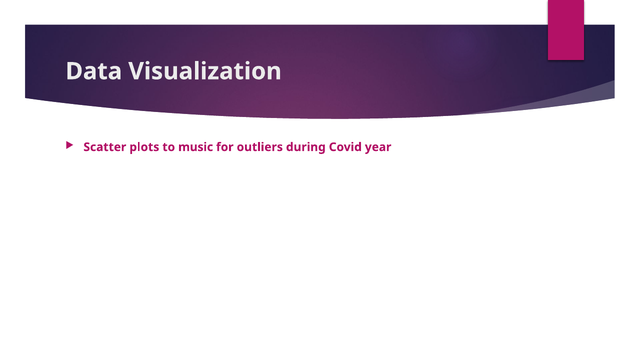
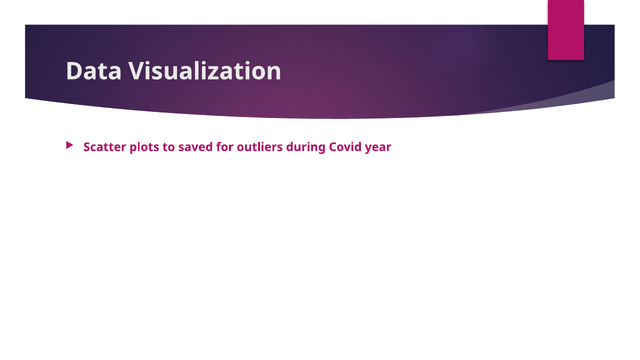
music: music -> saved
